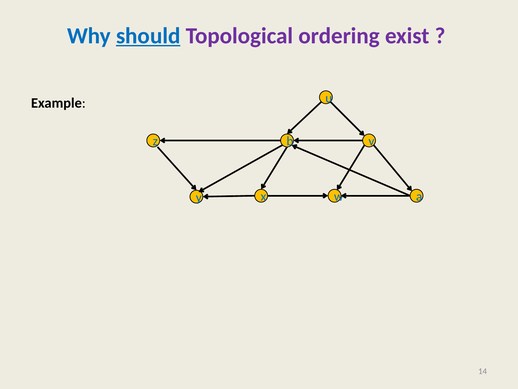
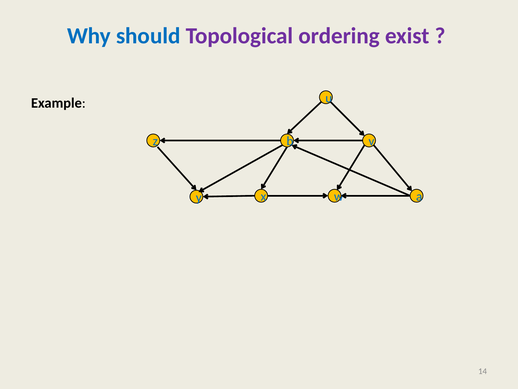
should underline: present -> none
